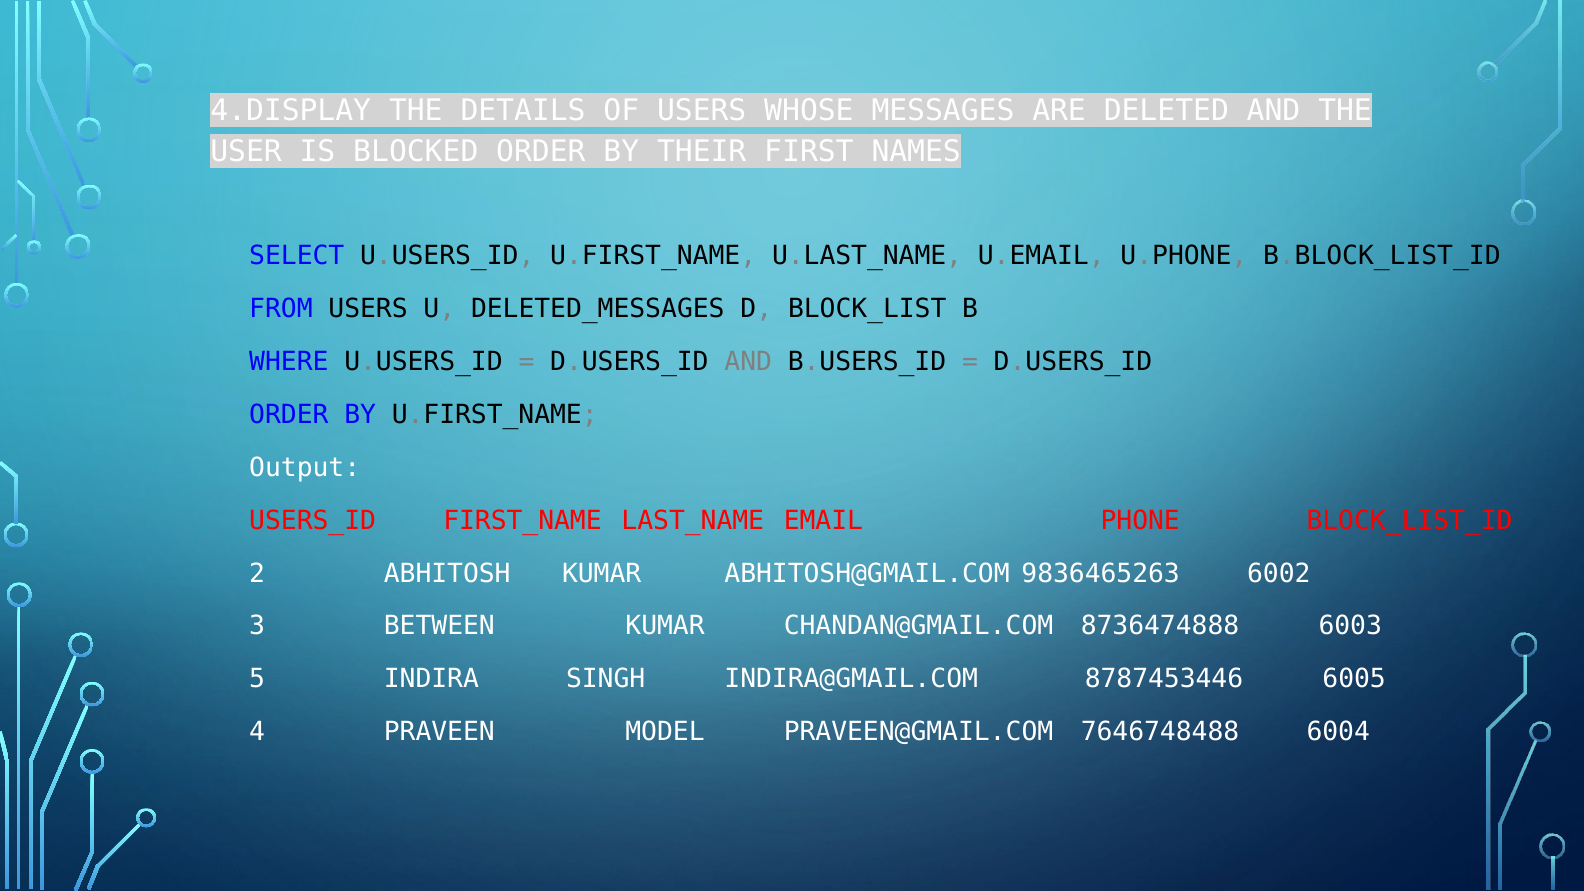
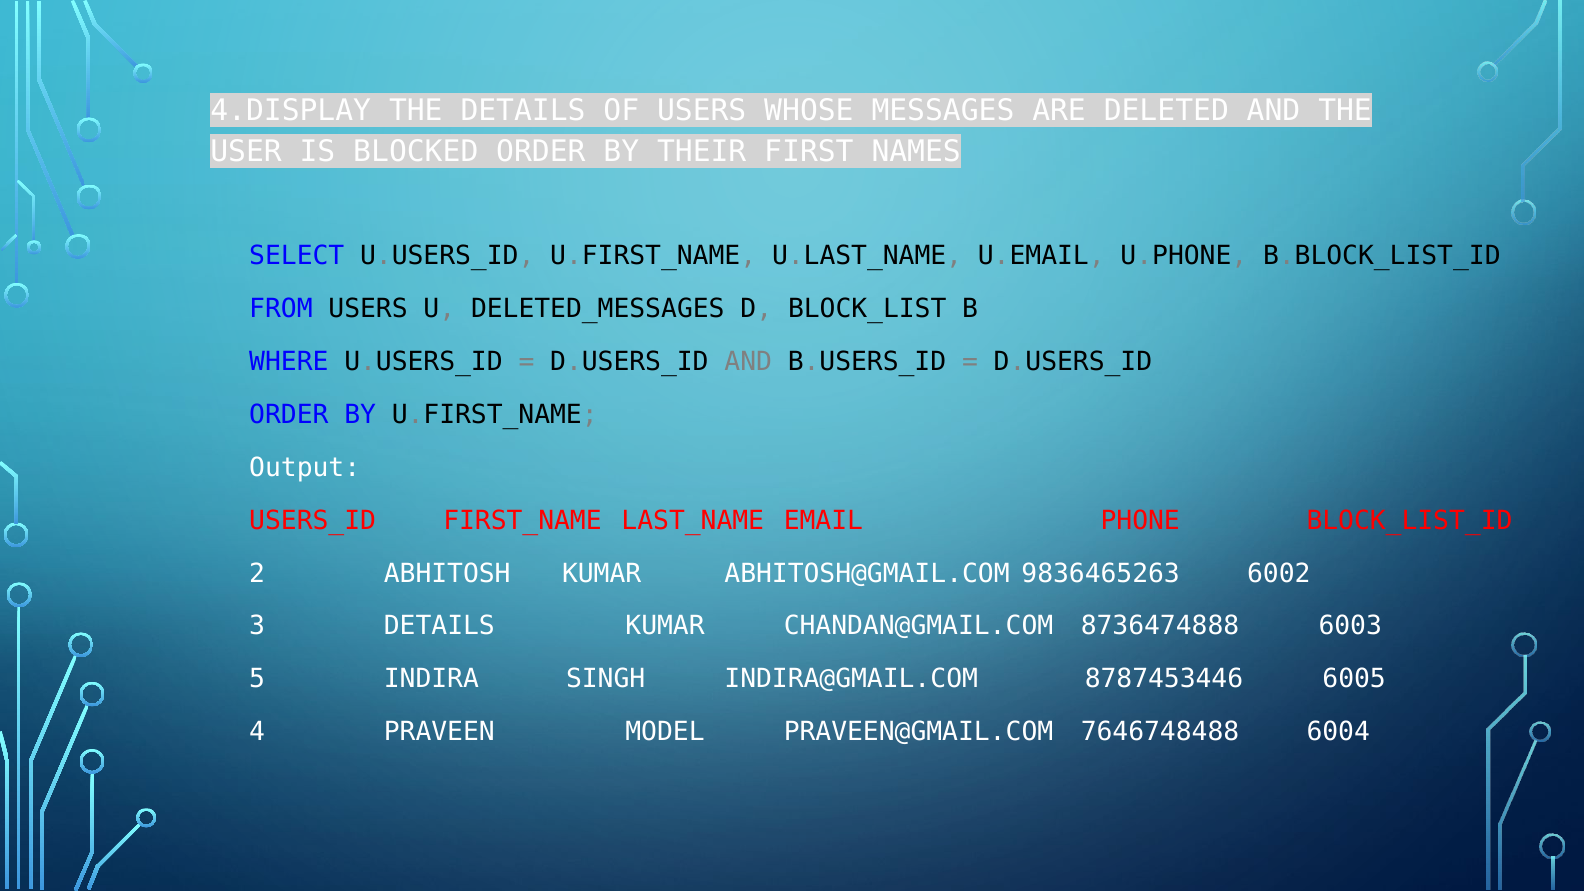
3 BETWEEN: BETWEEN -> DETAILS
